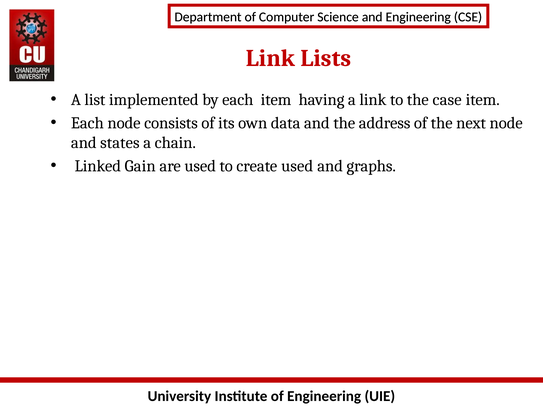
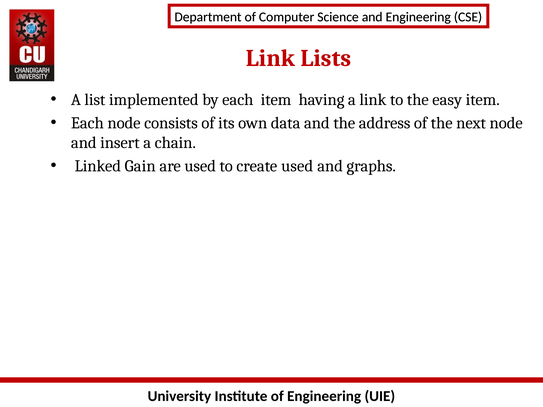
case: case -> easy
states: states -> insert
